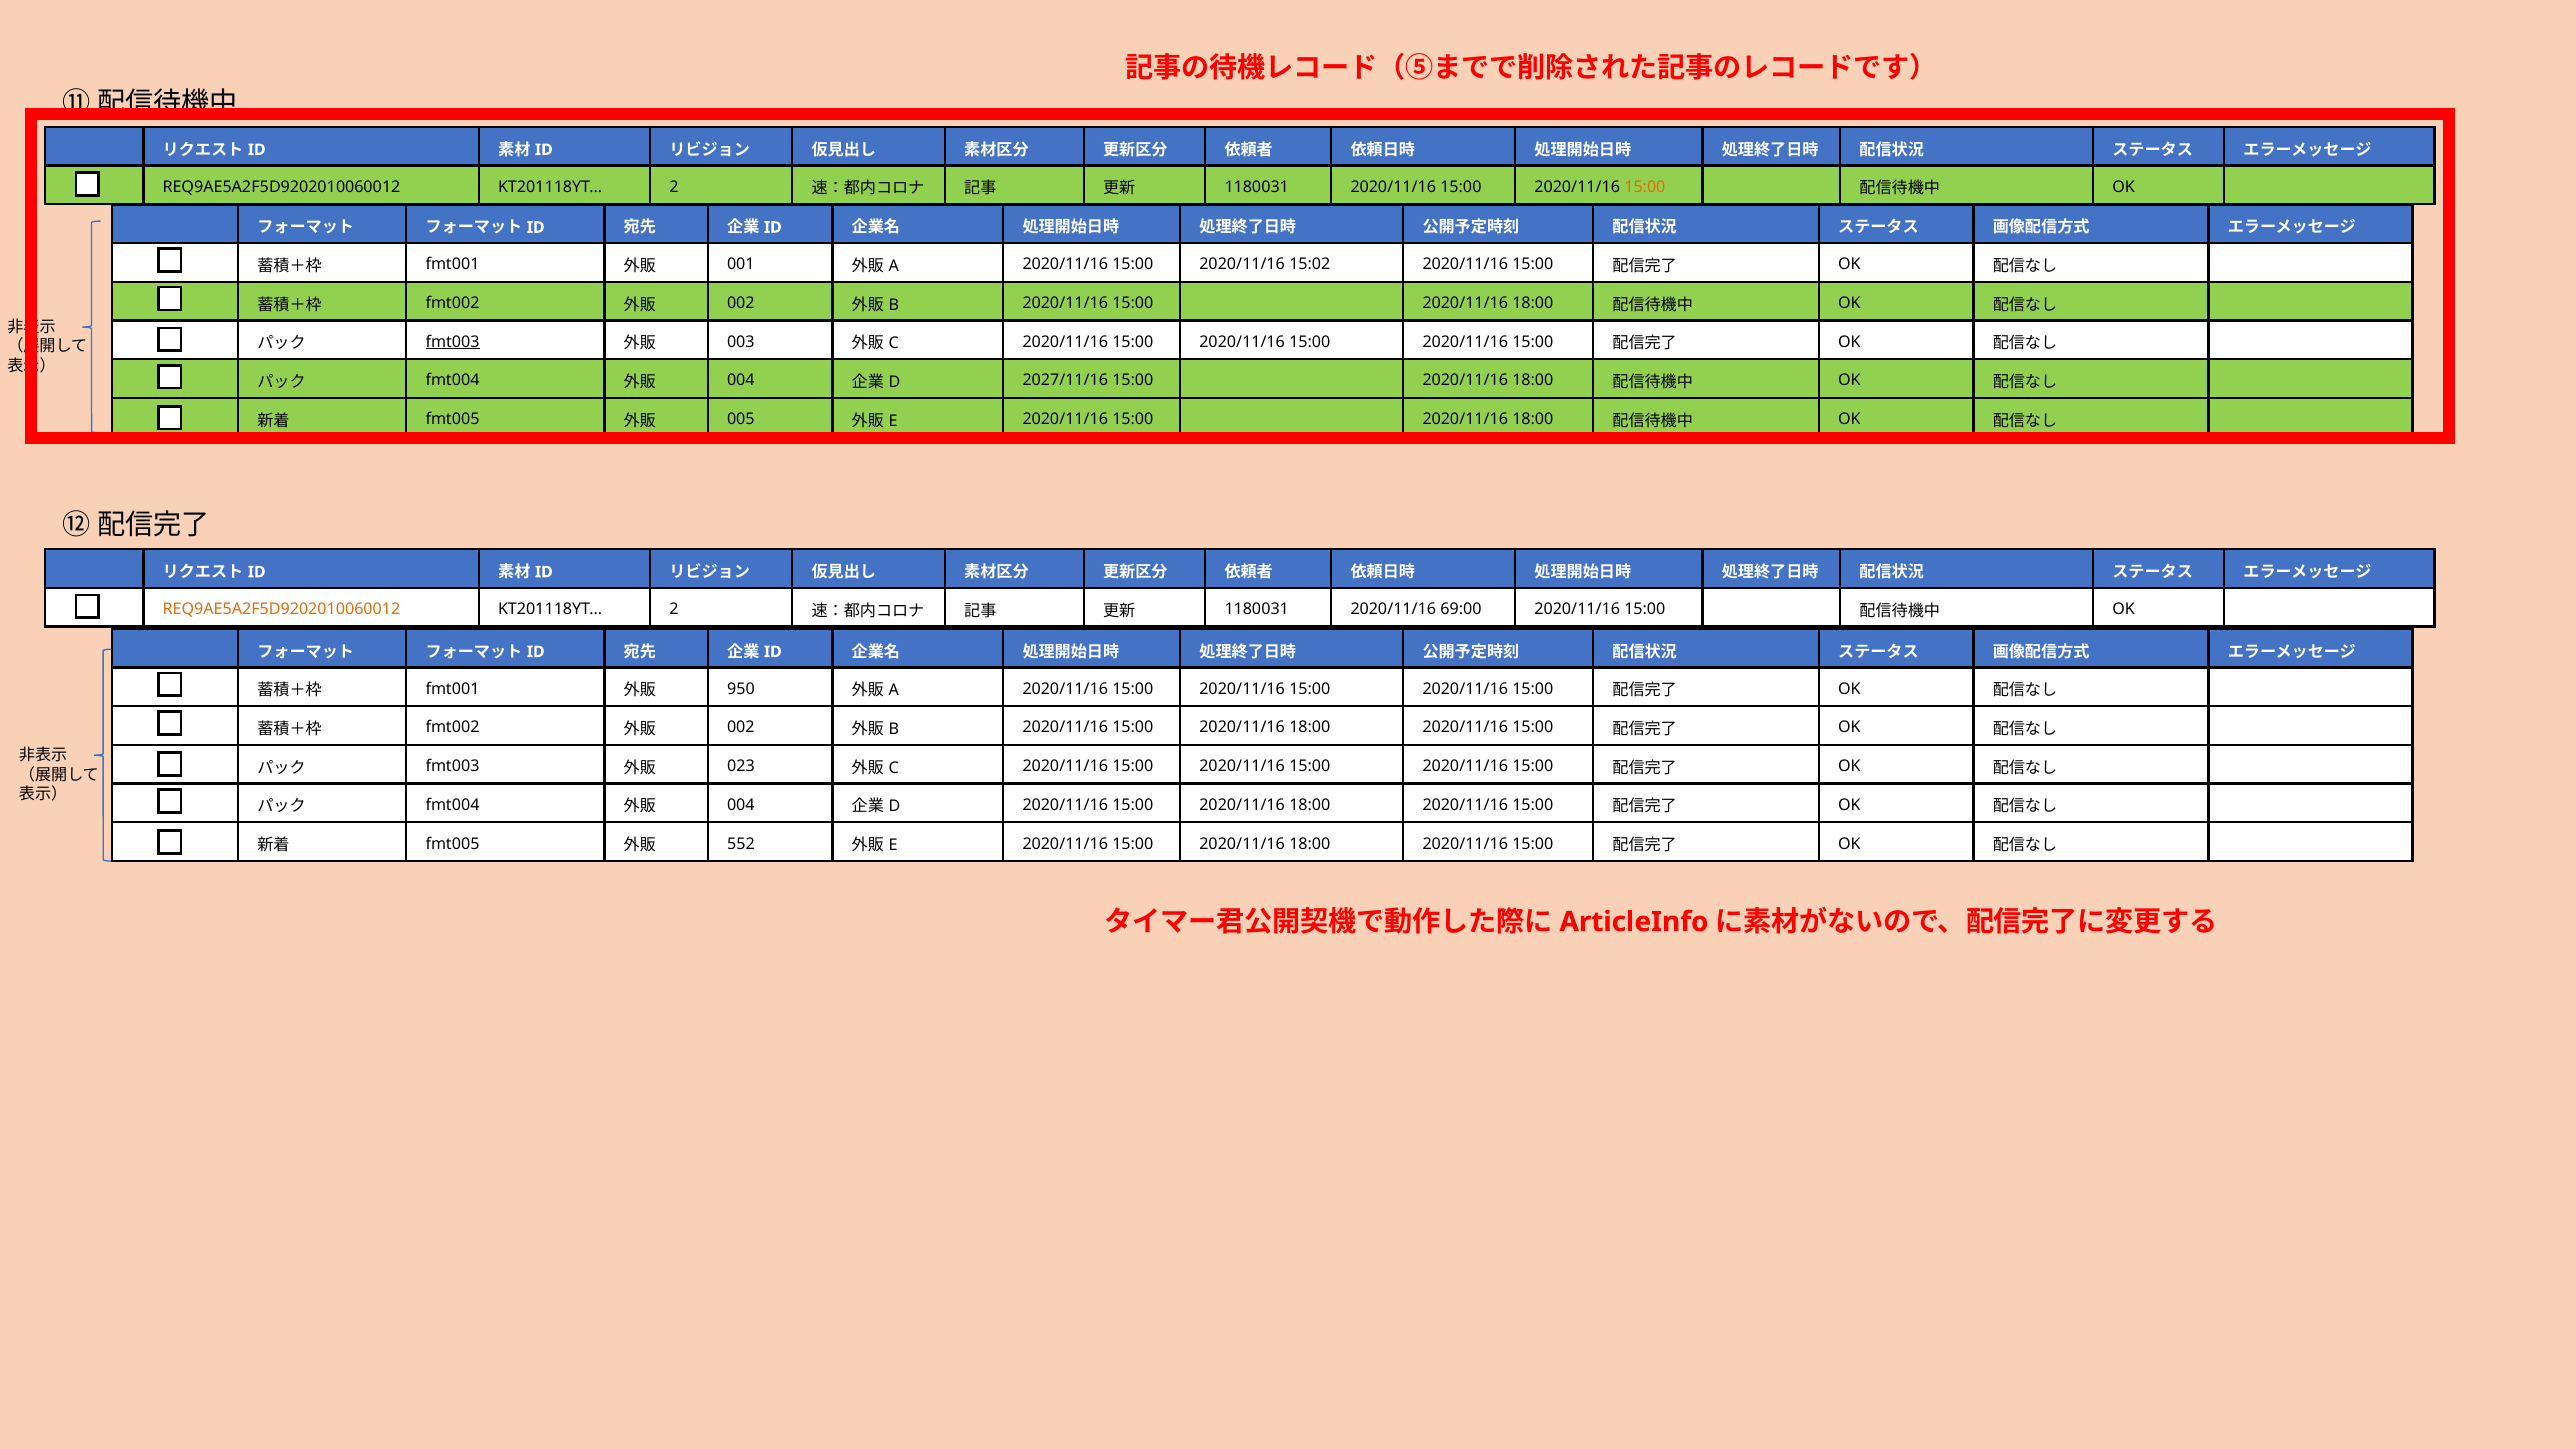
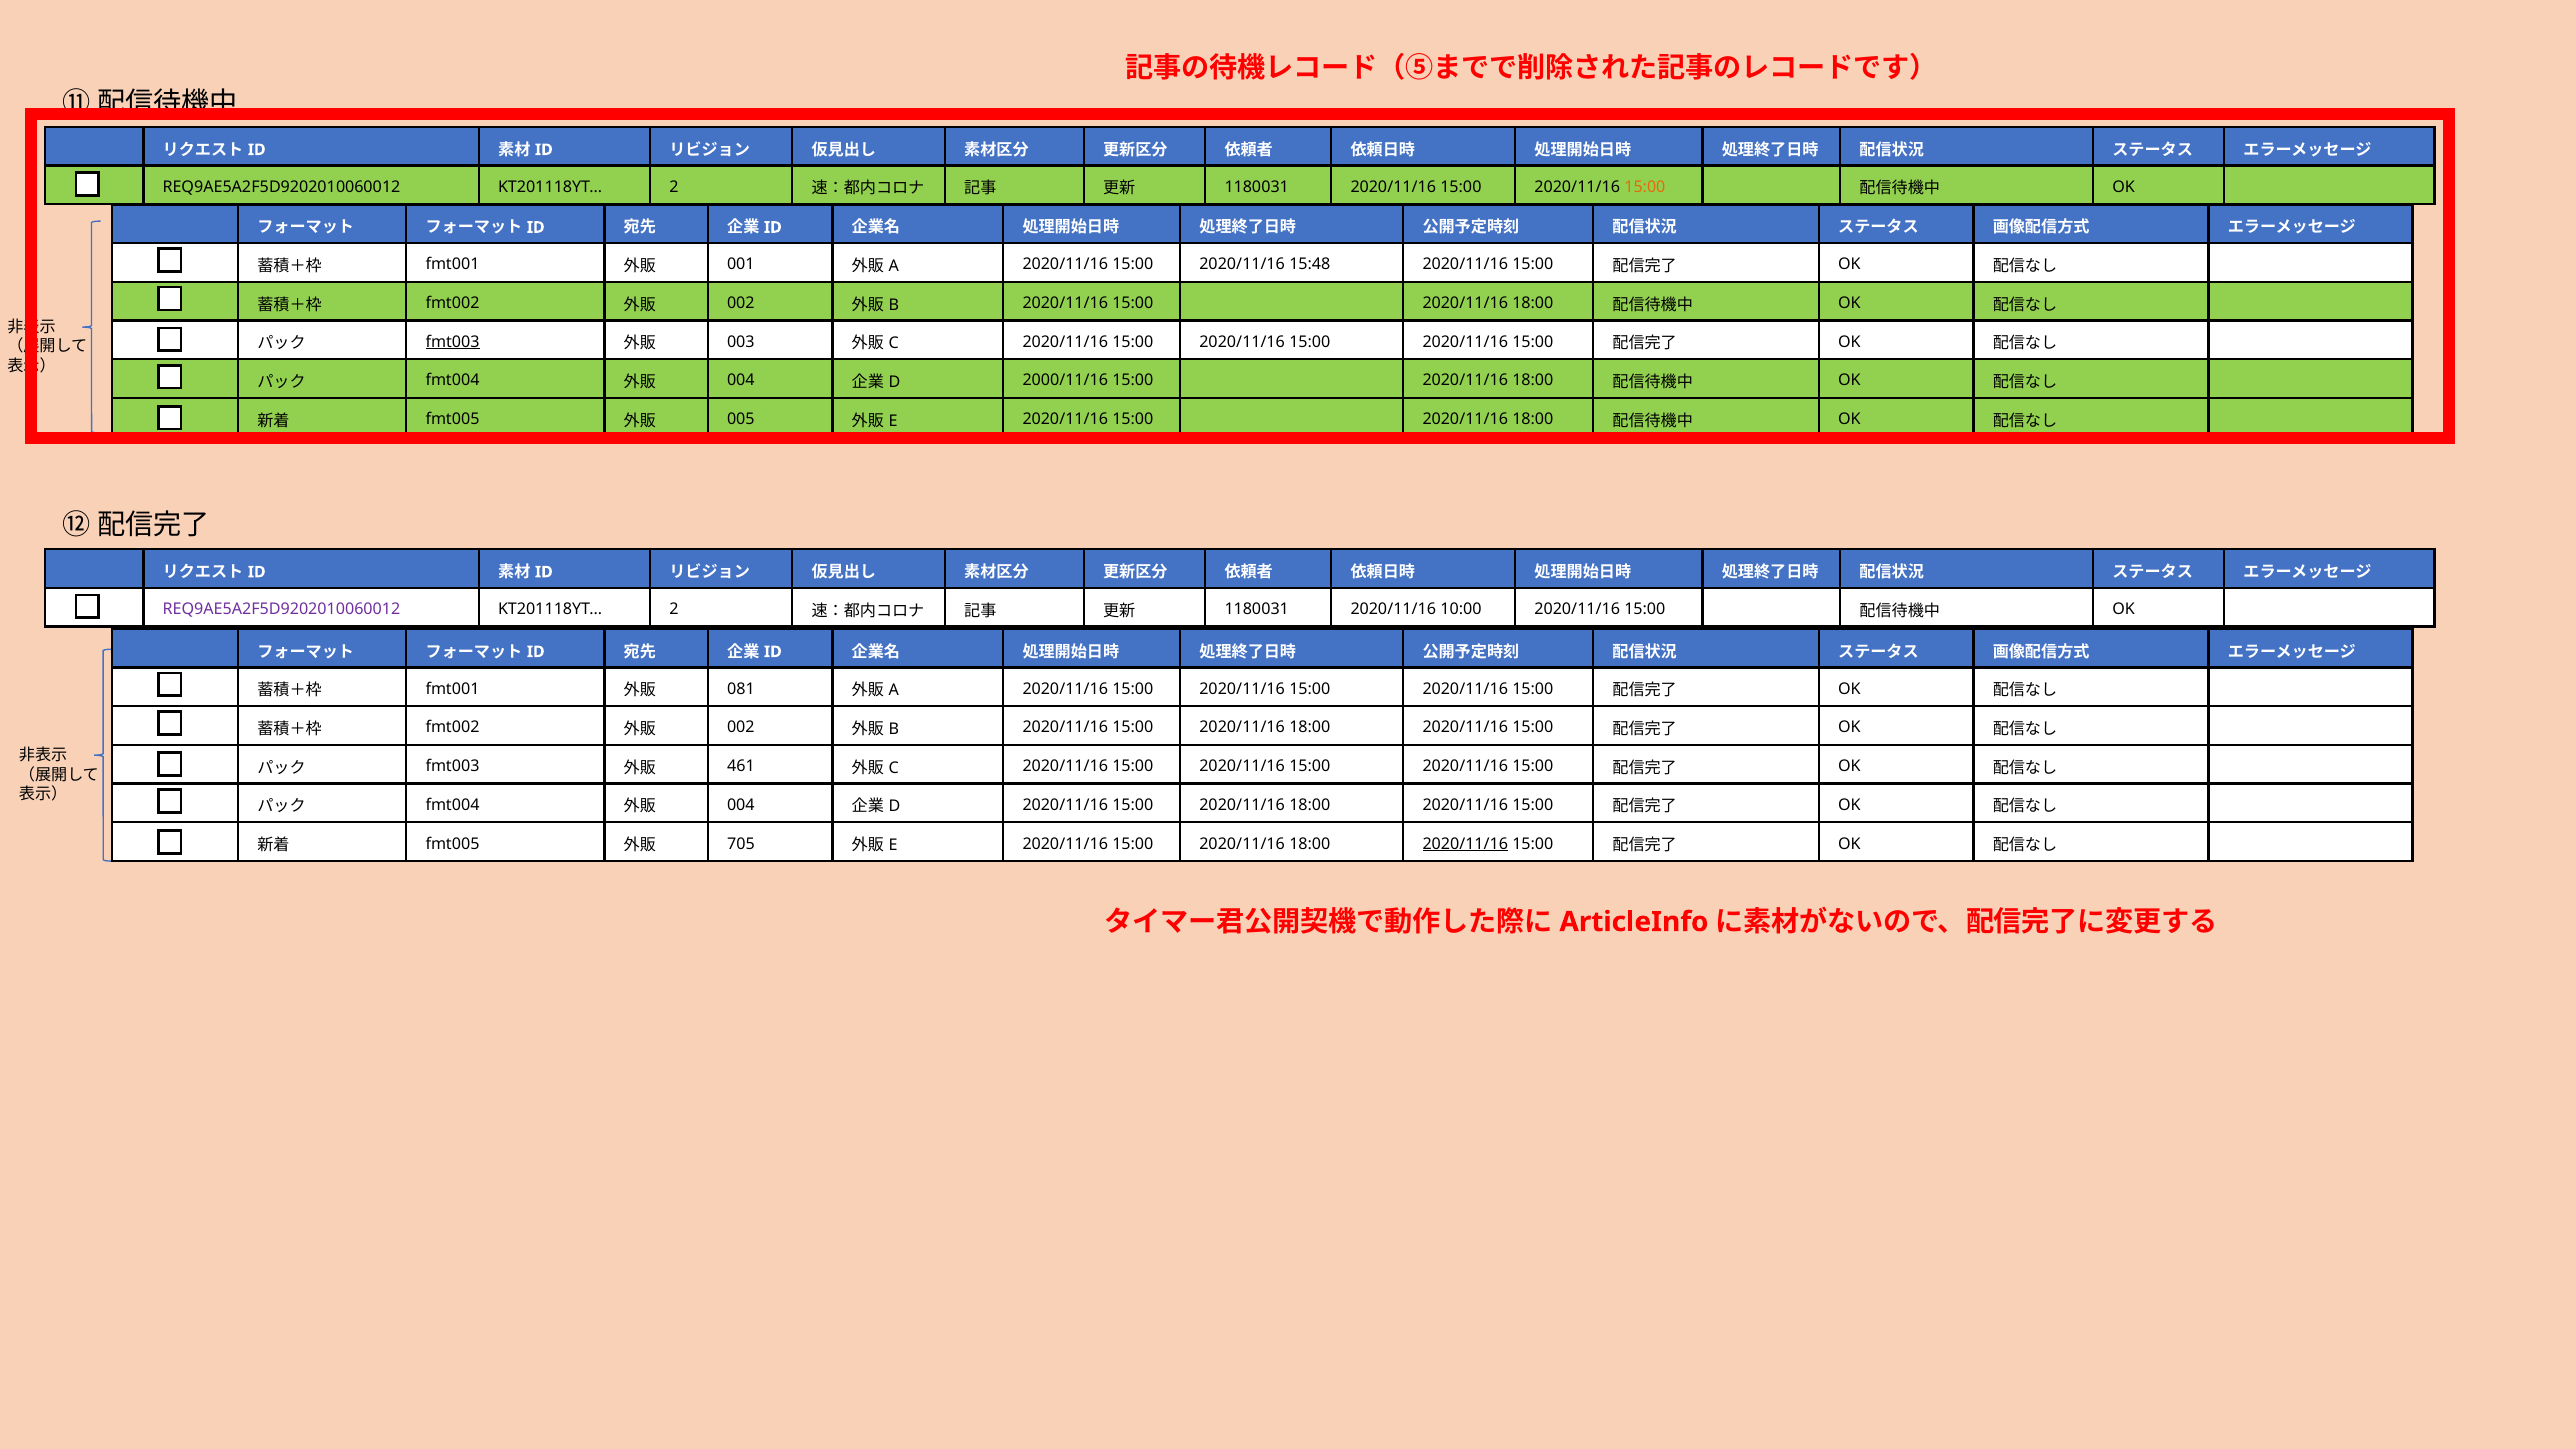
15:02: 15:02 -> 15:48
2027/11/16: 2027/11/16 -> 2000/11/16
REQ9AE5A2F5D9202010060012 at (281, 609) colour: orange -> purple
69:00: 69:00 -> 10:00
950: 950 -> 081
023: 023 -> 461
552: 552 -> 705
2020/11/16 at (1465, 844) underline: none -> present
